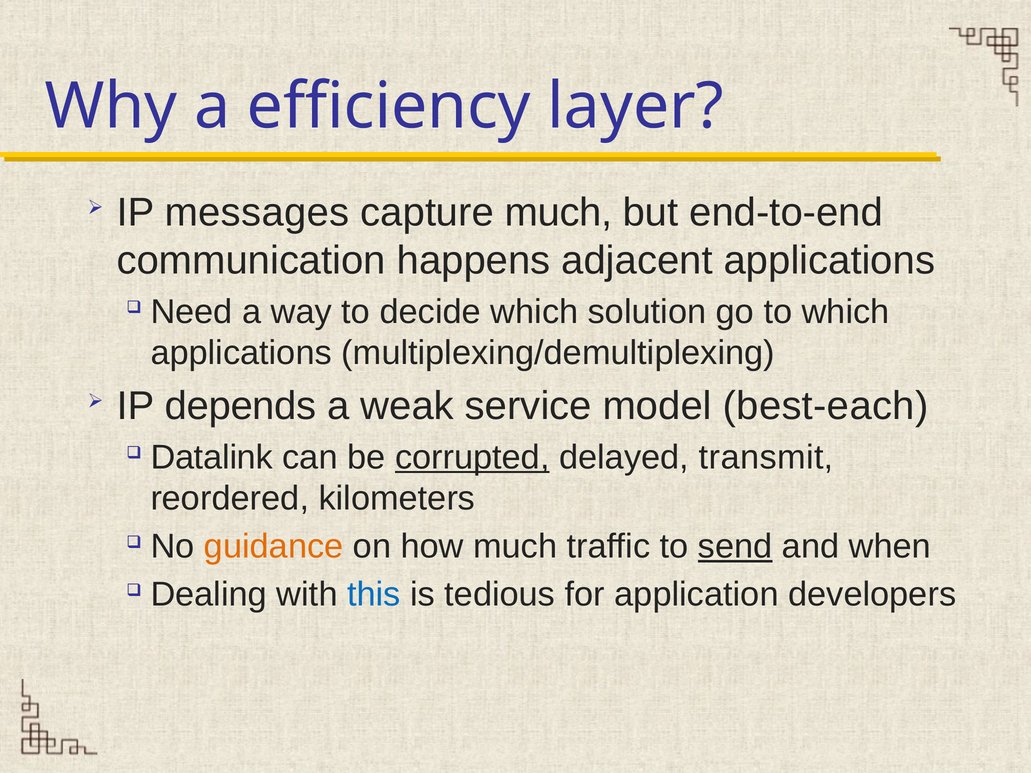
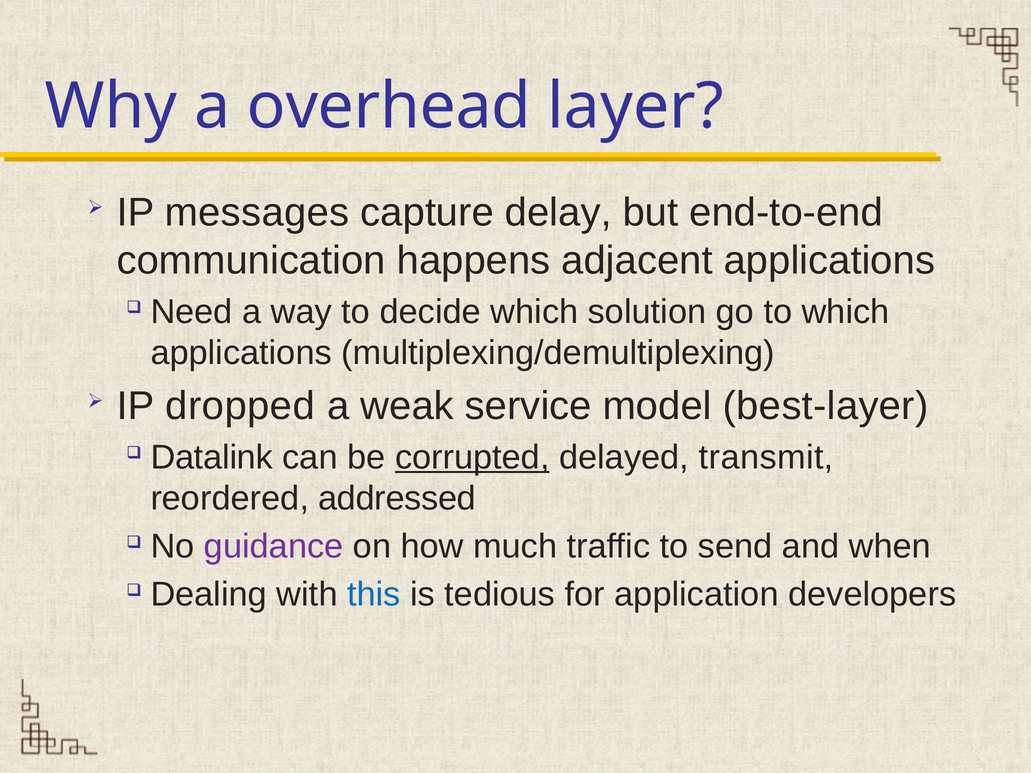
efficiency: efficiency -> overhead
capture much: much -> delay
depends: depends -> dropped
best-each: best-each -> best-layer
kilometers: kilometers -> addressed
guidance colour: orange -> purple
send underline: present -> none
